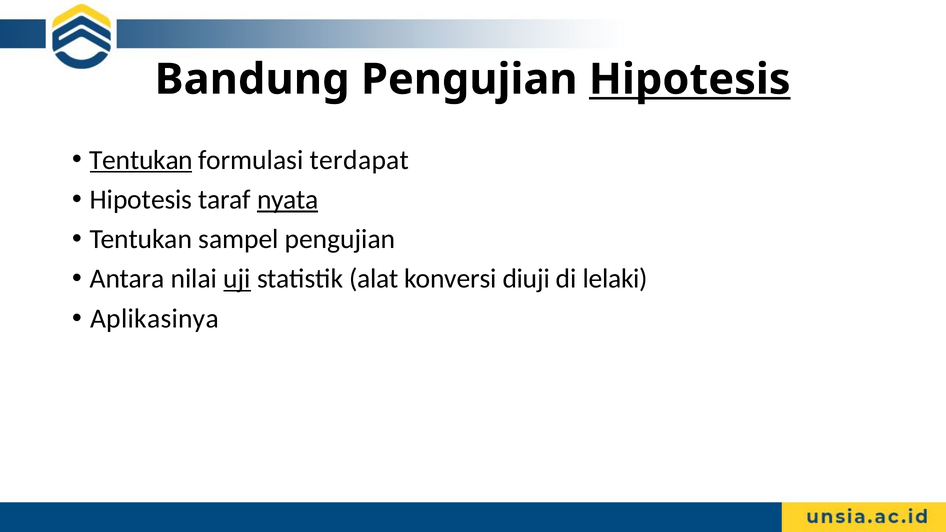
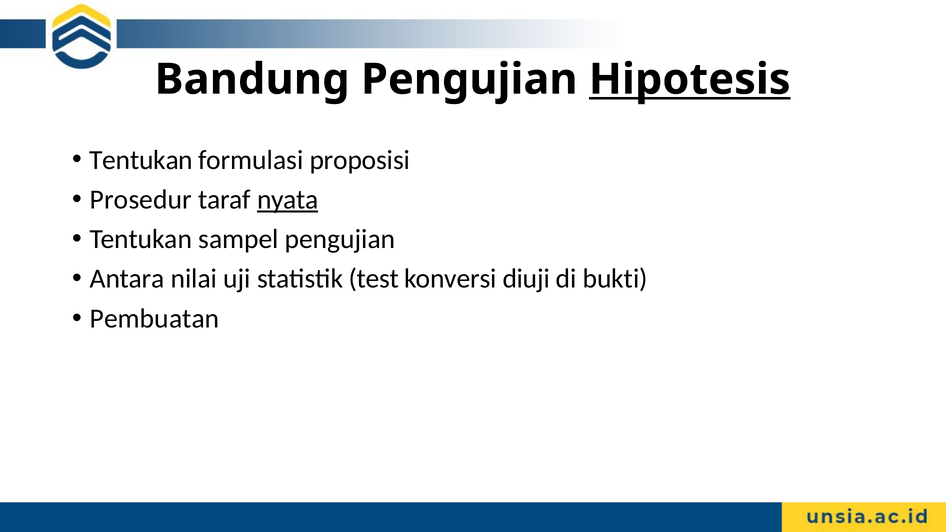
Tentukan at (141, 160) underline: present -> none
terdapat: terdapat -> proposisi
Hipotesis at (141, 200): Hipotesis -> Prosedur
uji underline: present -> none
alat: alat -> test
lelaki: lelaki -> bukti
Aplikasinya: Aplikasinya -> Pembuatan
